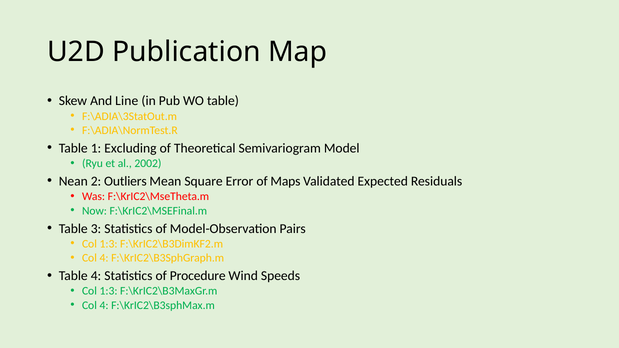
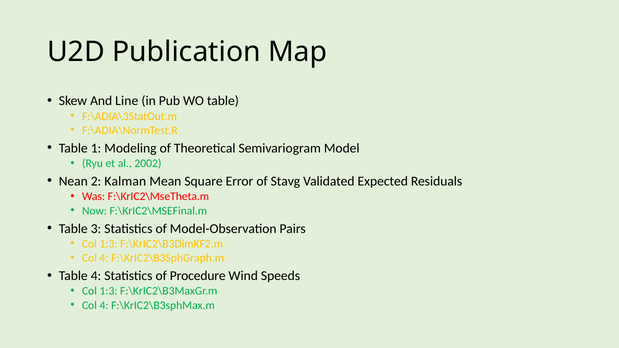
Excluding: Excluding -> Modeling
Outliers: Outliers -> Kalman
Maps: Maps -> Stavg
